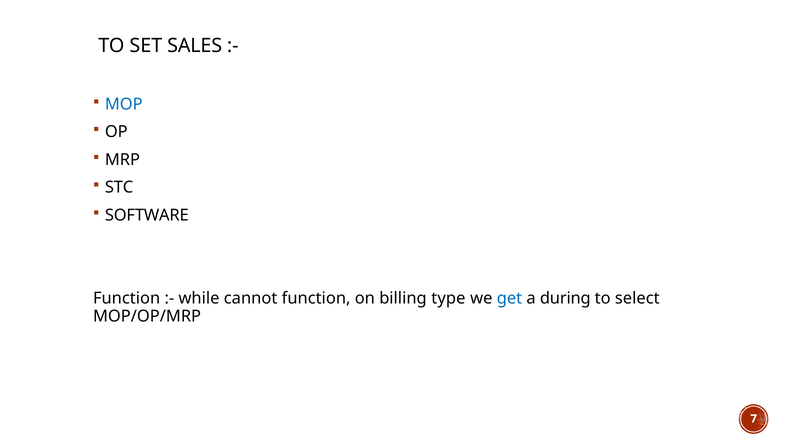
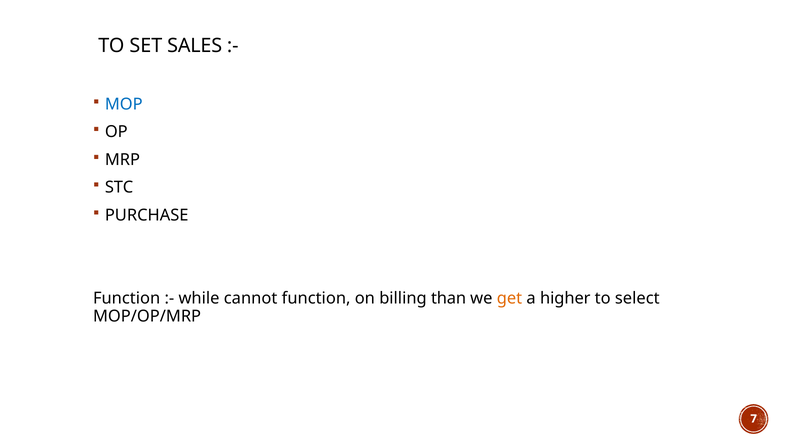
SOFTWARE: SOFTWARE -> PURCHASE
type: type -> than
get colour: blue -> orange
during: during -> higher
